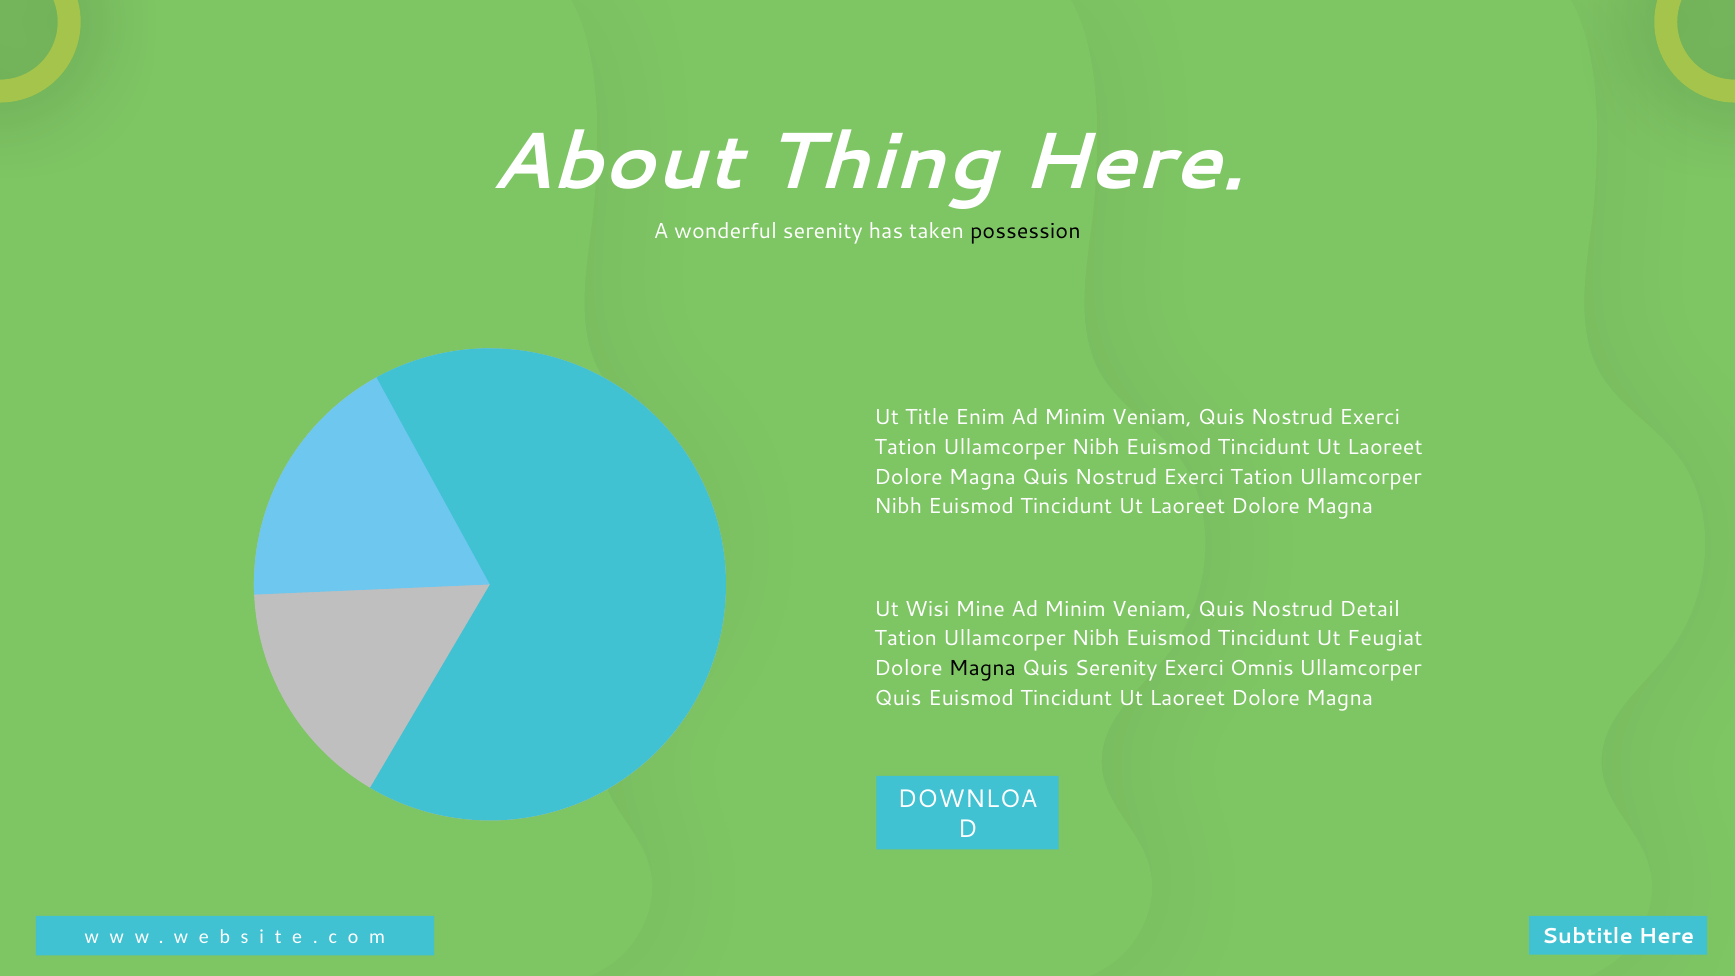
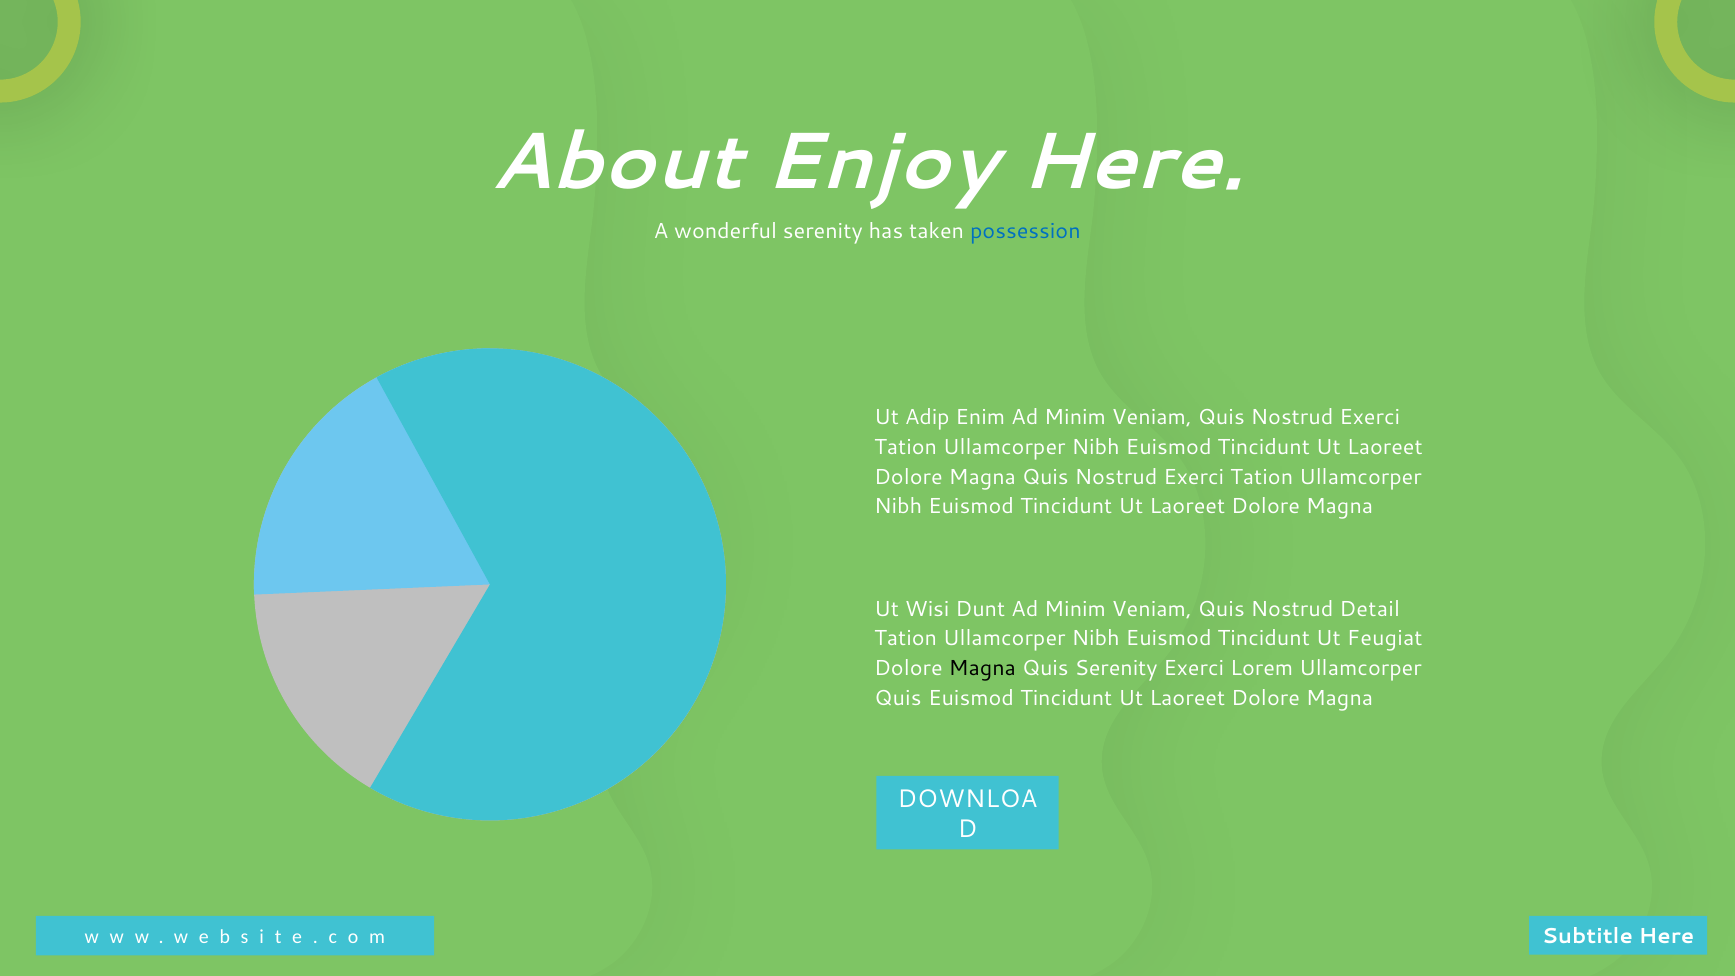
Thing: Thing -> Enjoy
possession colour: black -> blue
Title: Title -> Adip
Mine: Mine -> Dunt
Omnis: Omnis -> Lorem
